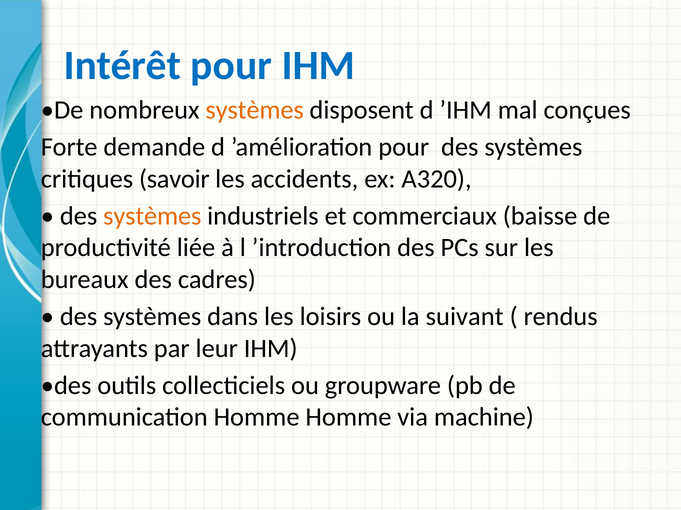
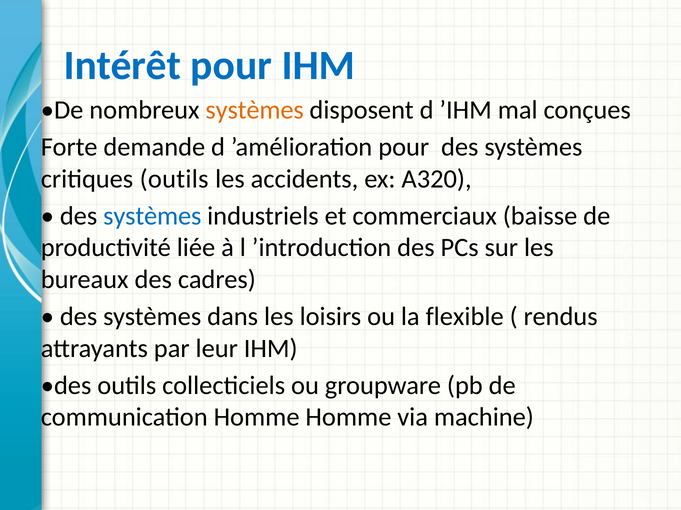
critiques savoir: savoir -> outils
systèmes at (152, 216) colour: orange -> blue
suivant: suivant -> flexible
